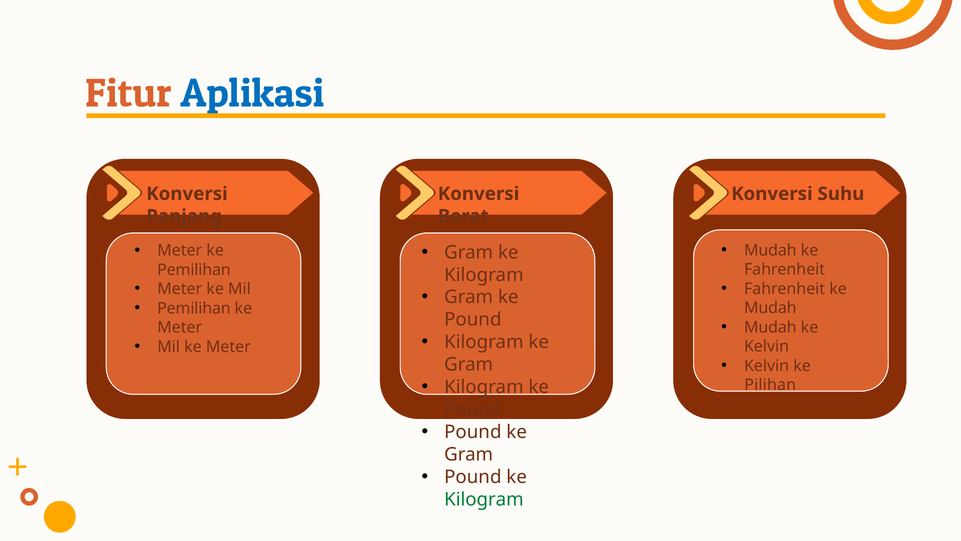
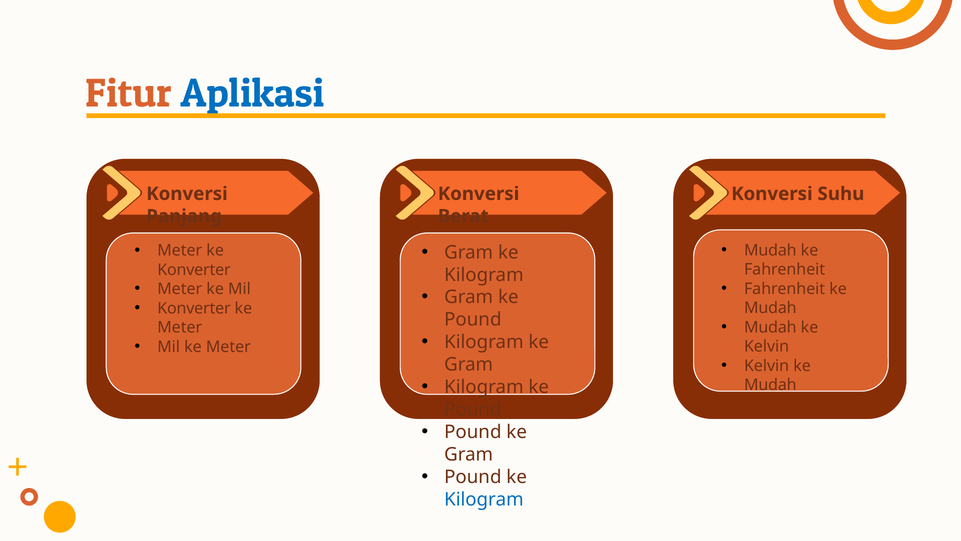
Pemilihan at (194, 270): Pemilihan -> Konverter
Pemilihan at (194, 308): Pemilihan -> Konverter
Pilihan at (770, 385): Pilihan -> Mudah
Kilogram at (484, 499) colour: green -> blue
